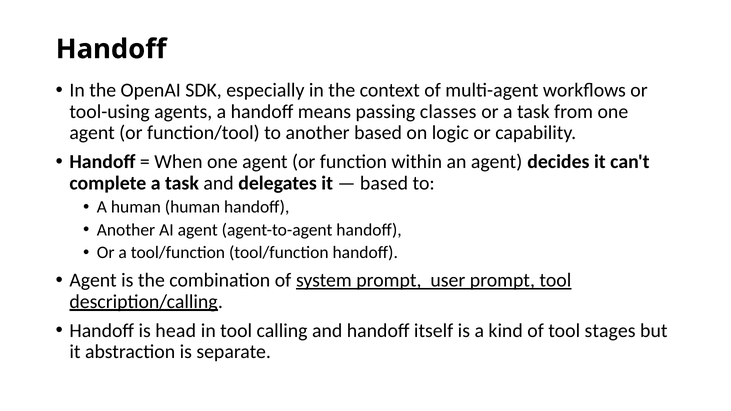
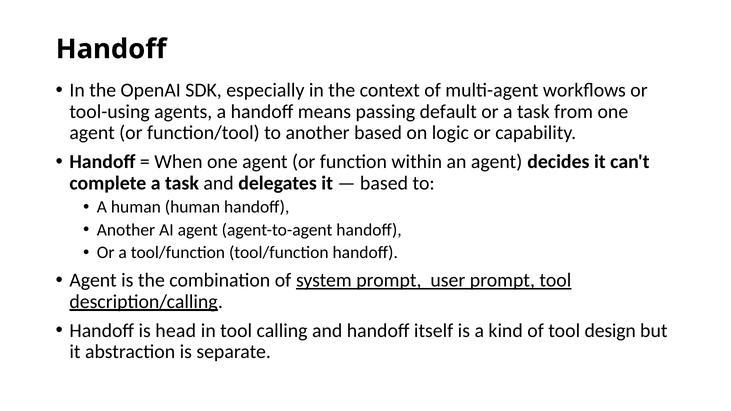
classes: classes -> default
stages: stages -> design
